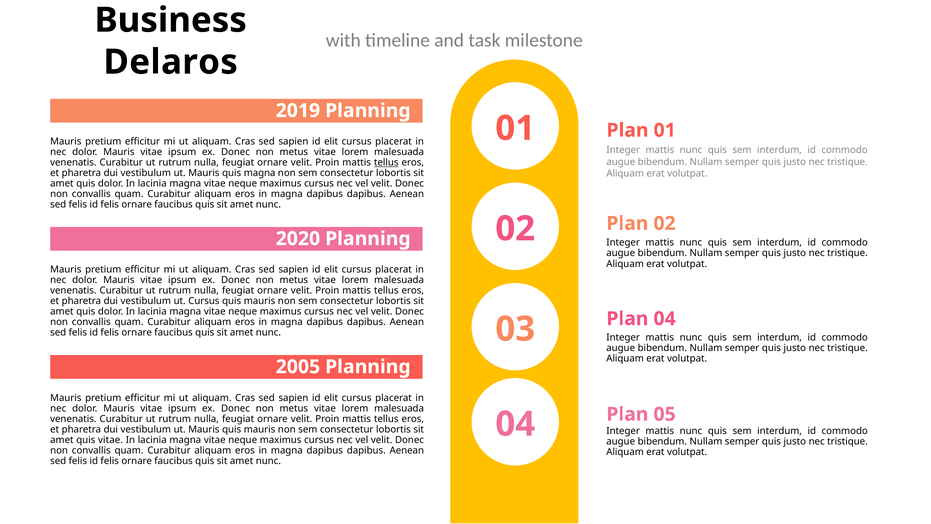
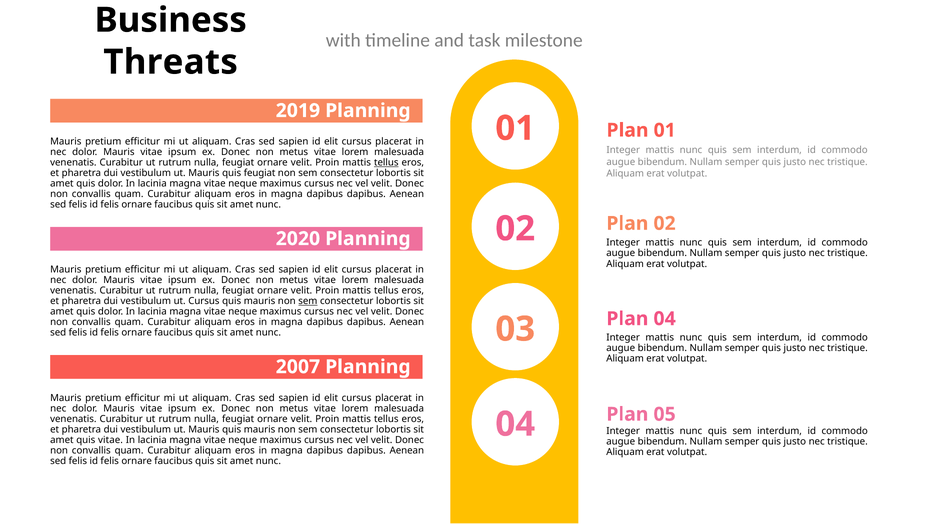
Delaros: Delaros -> Threats
quis magna: magna -> feugiat
sem at (308, 301) underline: none -> present
2005: 2005 -> 2007
